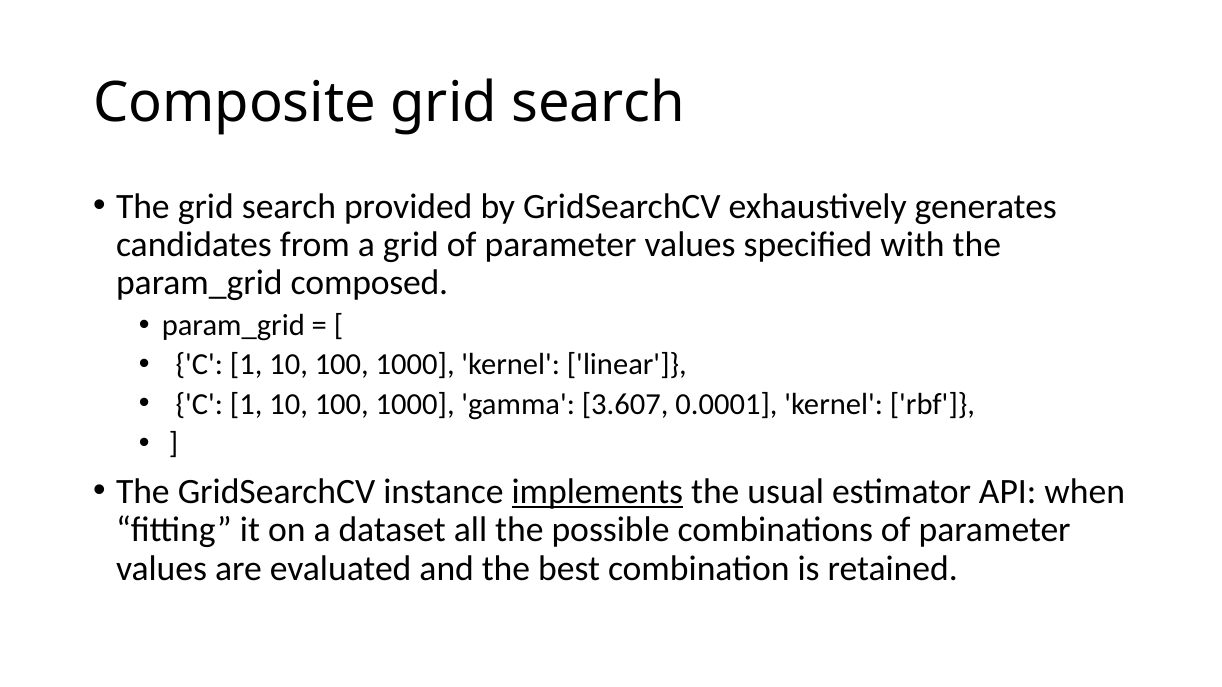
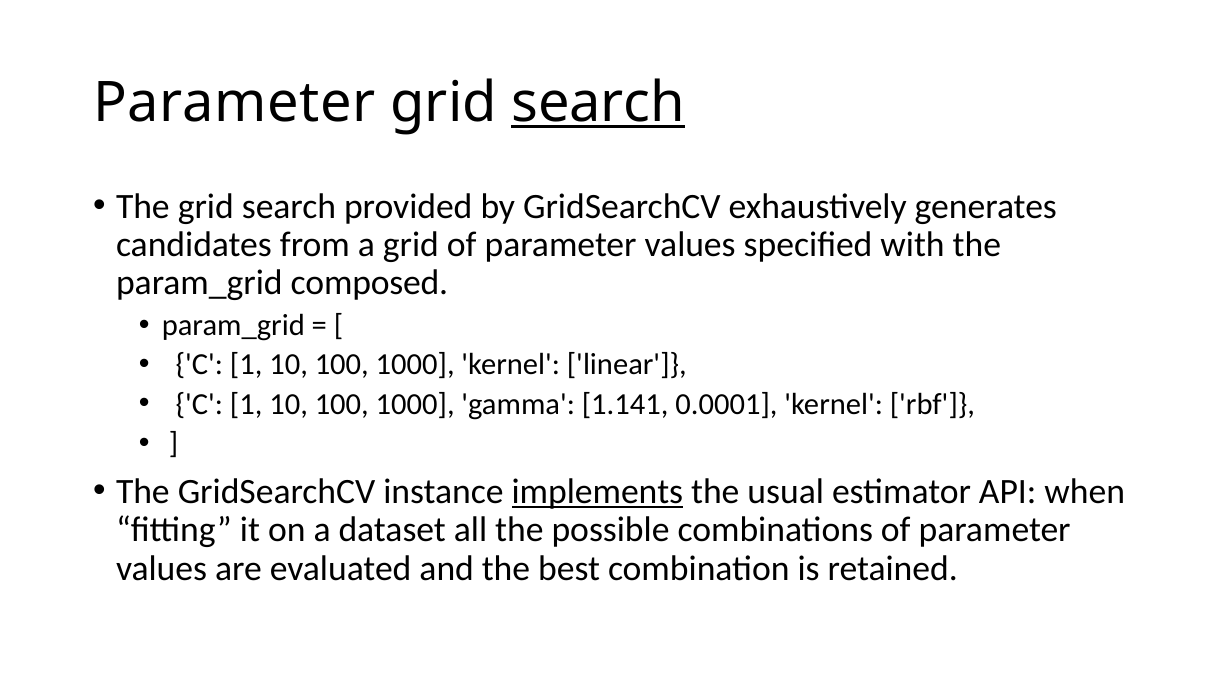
Composite at (235, 103): Composite -> Parameter
search at (598, 103) underline: none -> present
3.607: 3.607 -> 1.141
